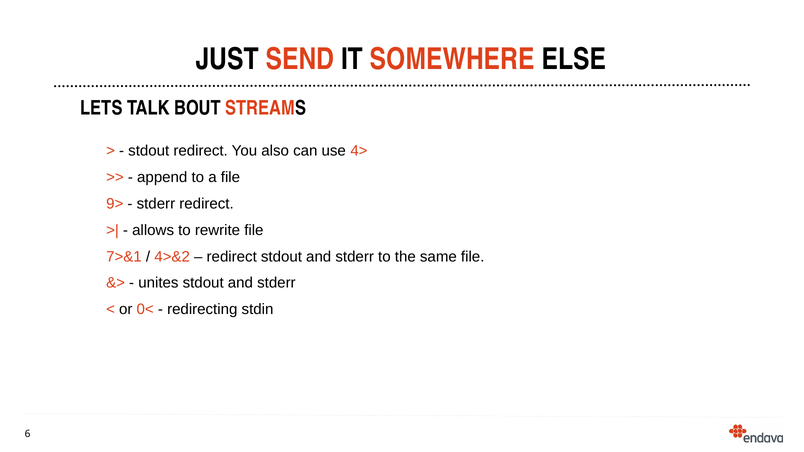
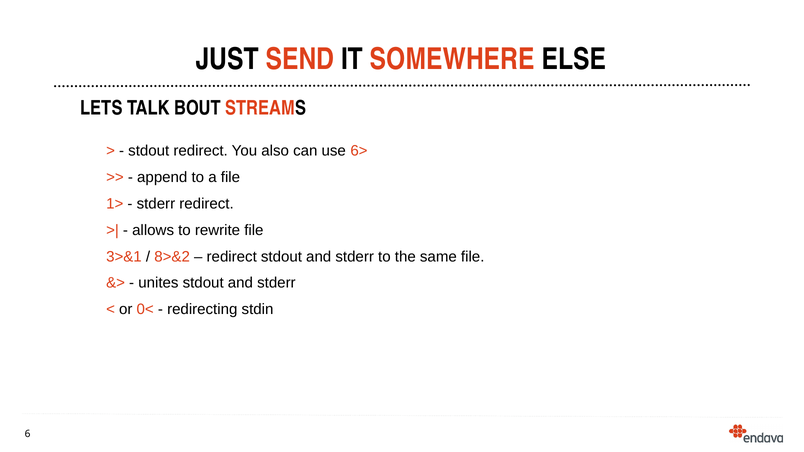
4>: 4> -> 6>
9>: 9> -> 1>
7>&1: 7>&1 -> 3>&1
4>&2: 4>&2 -> 8>&2
